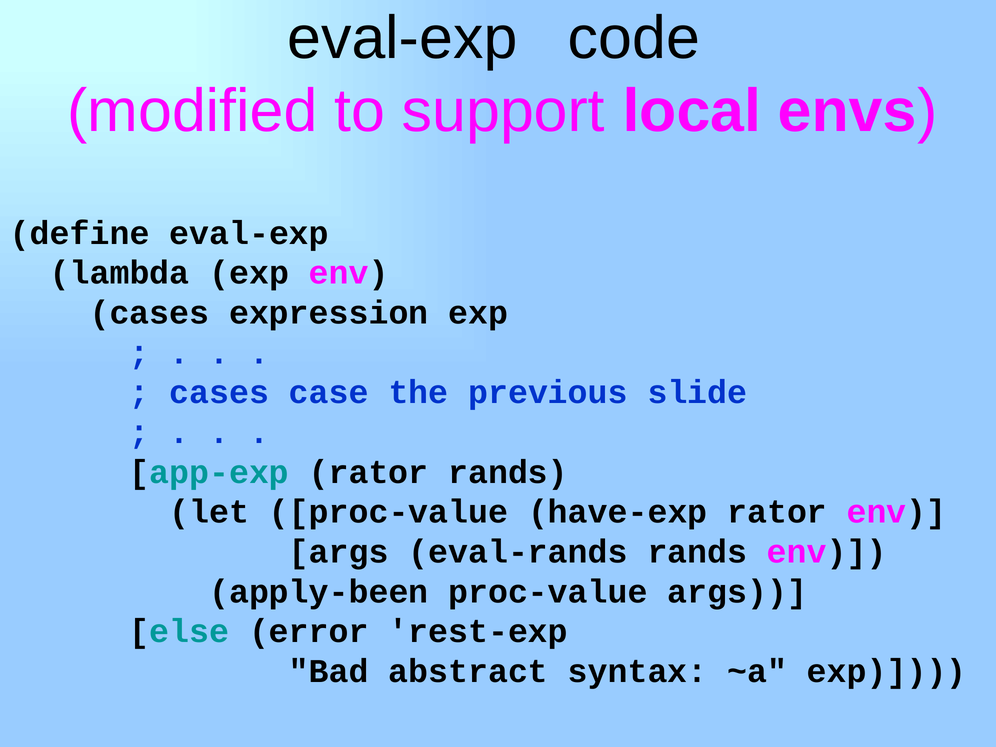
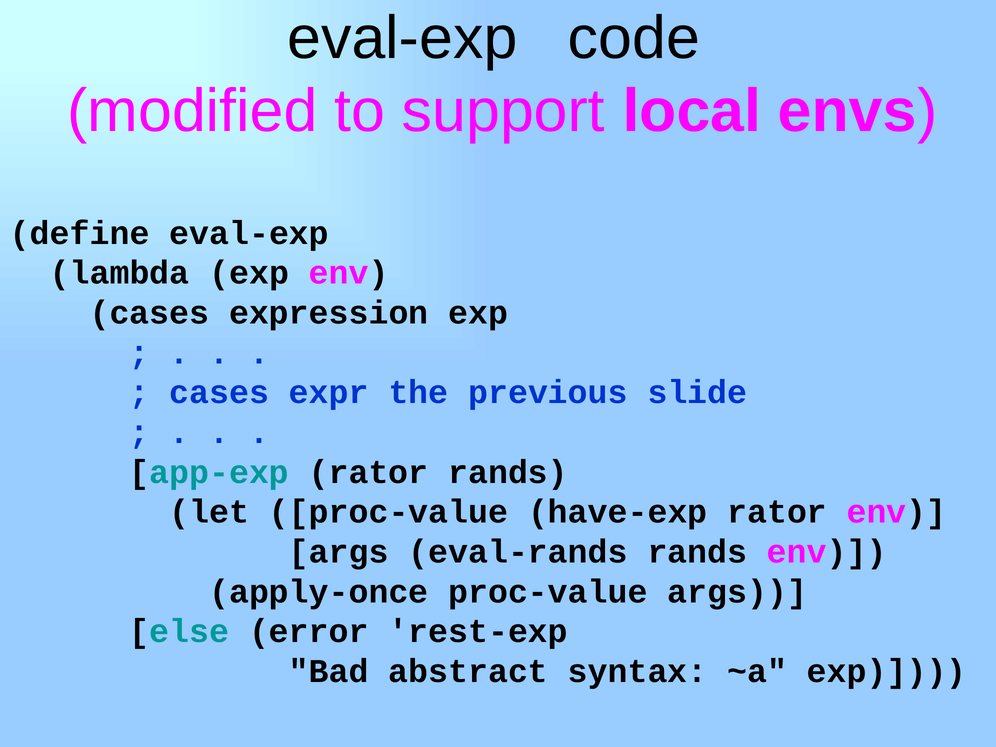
case: case -> expr
apply-been: apply-been -> apply-once
